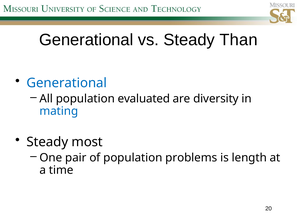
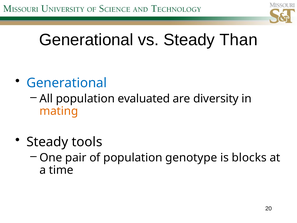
mating colour: blue -> orange
most: most -> tools
problems: problems -> genotype
length: length -> blocks
